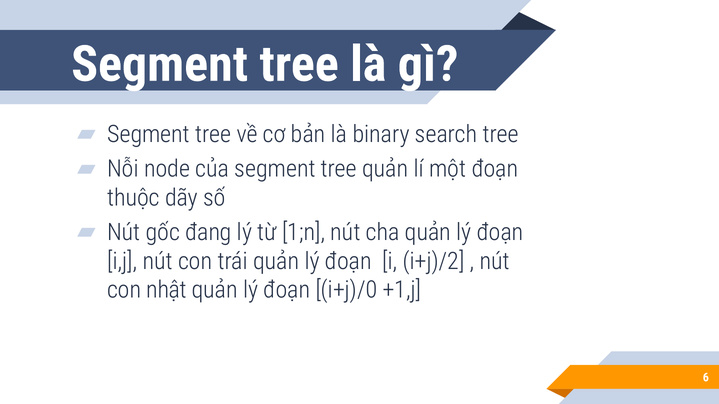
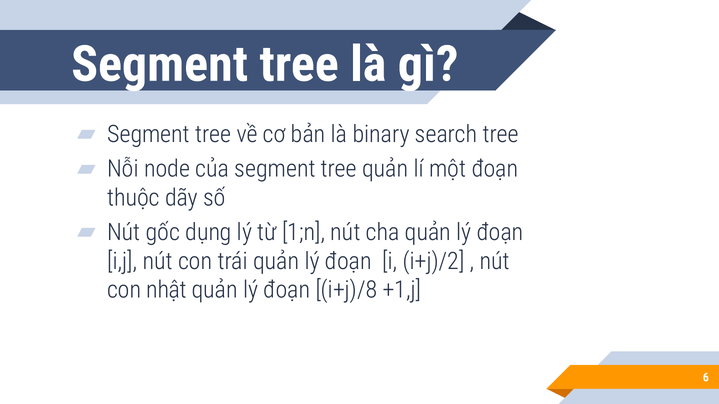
đang: đang -> dụng
i+j)/0: i+j)/0 -> i+j)/8
